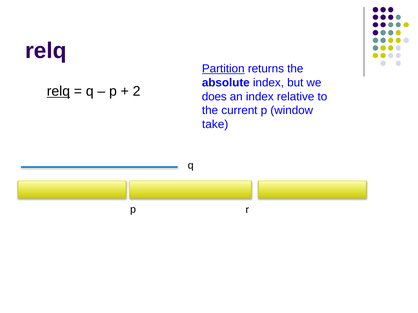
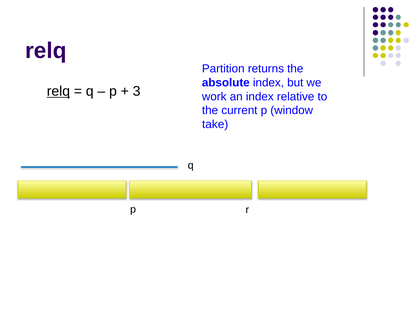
Partition underline: present -> none
2: 2 -> 3
does: does -> work
